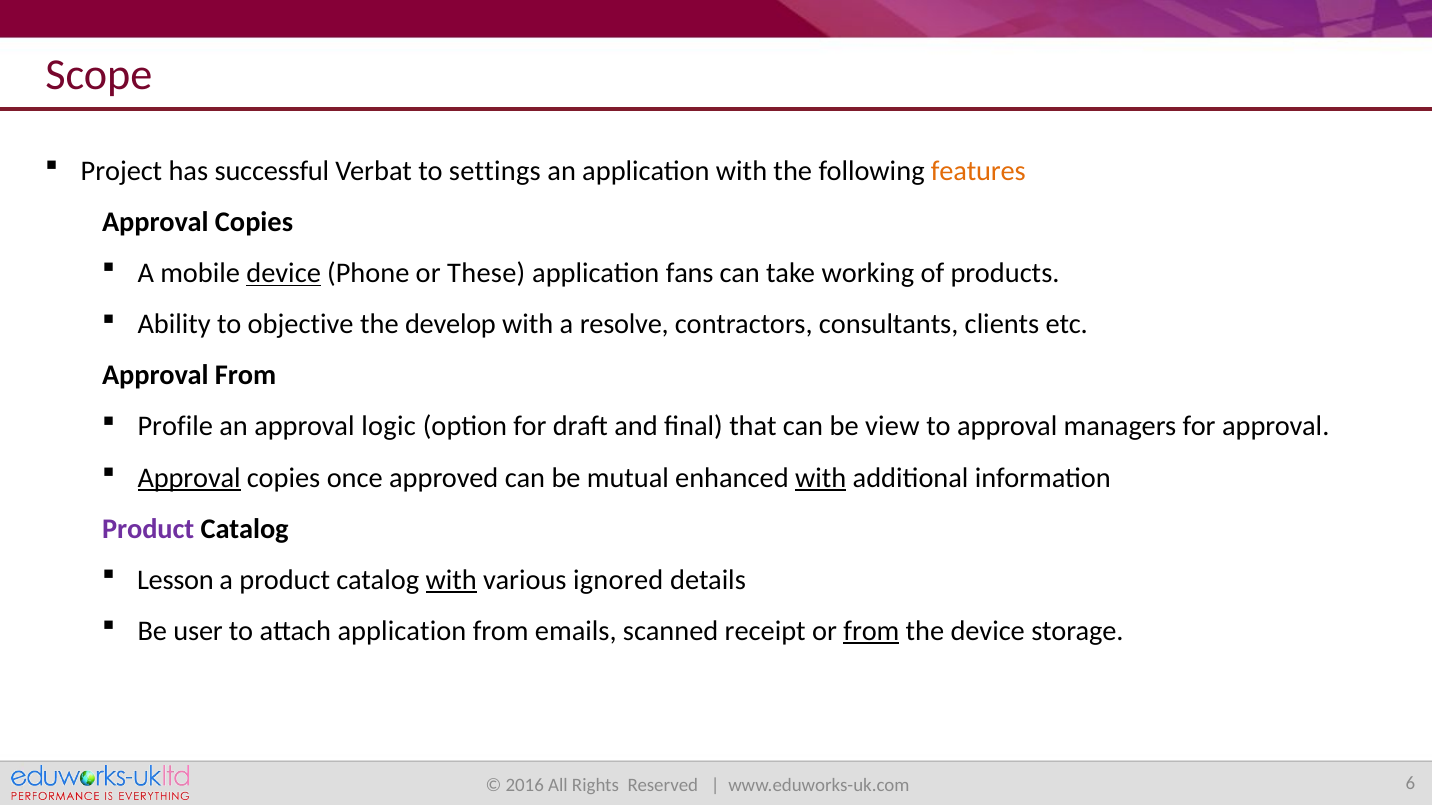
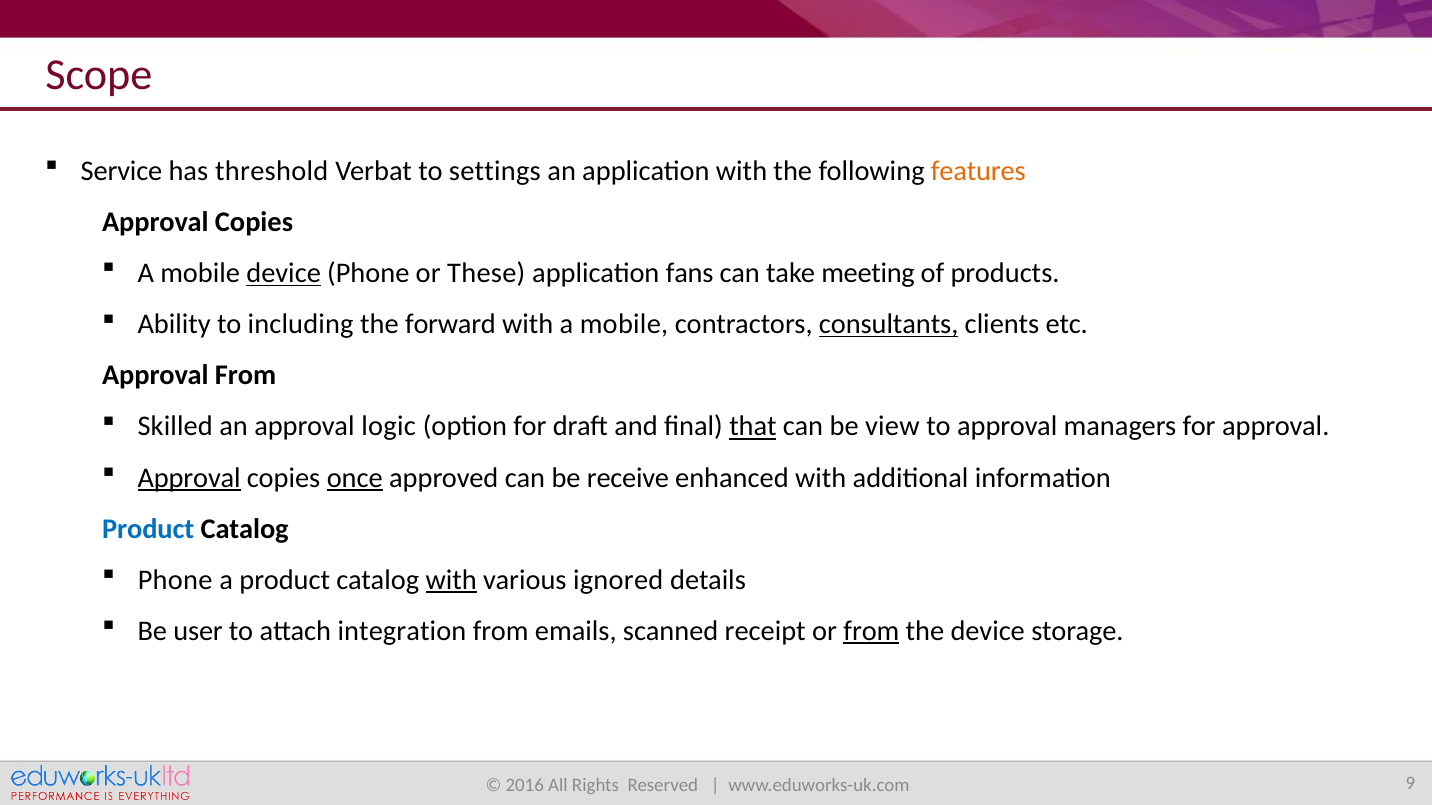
Project: Project -> Service
successful: successful -> threshold
working: working -> meeting
objective: objective -> including
develop: develop -> forward
with a resolve: resolve -> mobile
consultants underline: none -> present
Profile: Profile -> Skilled
that underline: none -> present
once underline: none -> present
mutual: mutual -> receive
with at (821, 478) underline: present -> none
Product at (148, 529) colour: purple -> blue
Lesson at (175, 580): Lesson -> Phone
attach application: application -> integration
6: 6 -> 9
